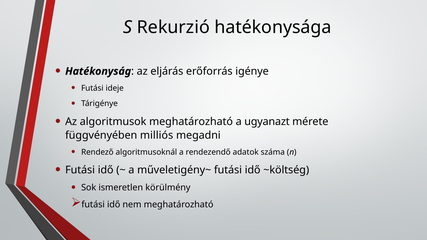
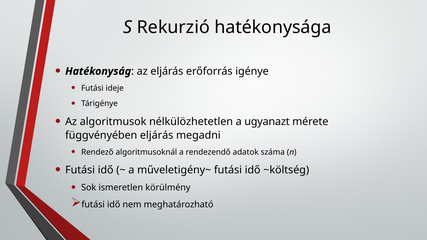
algoritmusok meghatározható: meghatározható -> nélkülözhetetlen
függvényében milliós: milliós -> eljárás
